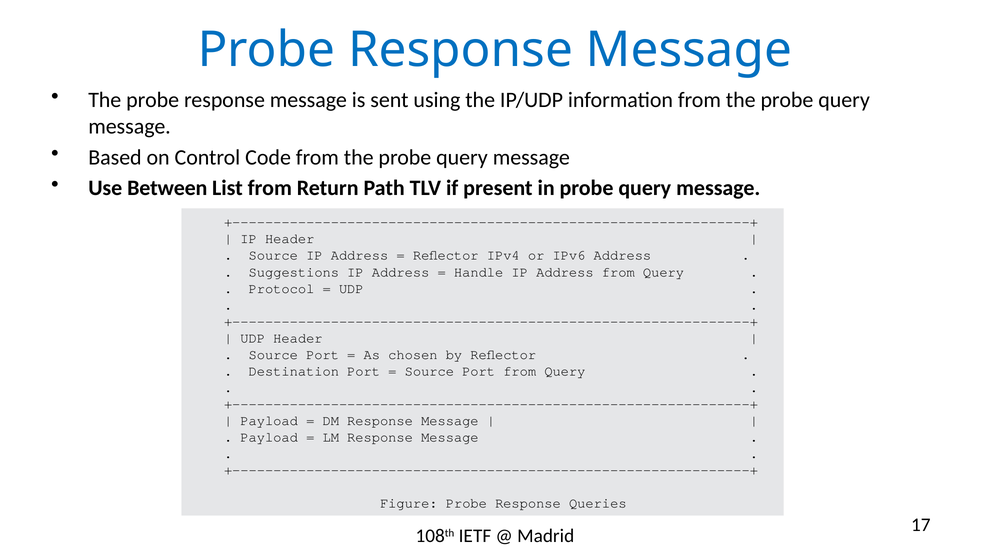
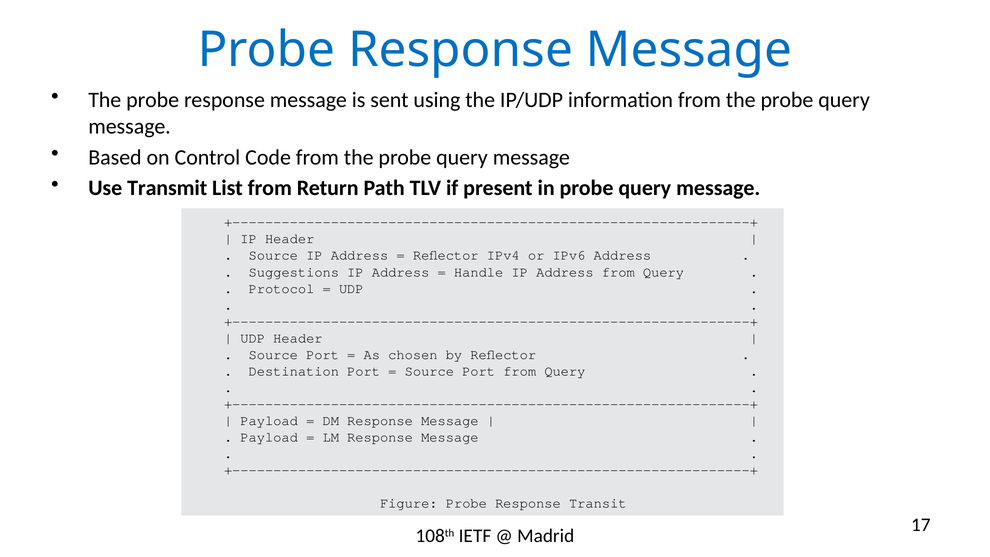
Between: Between -> Transmit
Queries: Queries -> Transit
